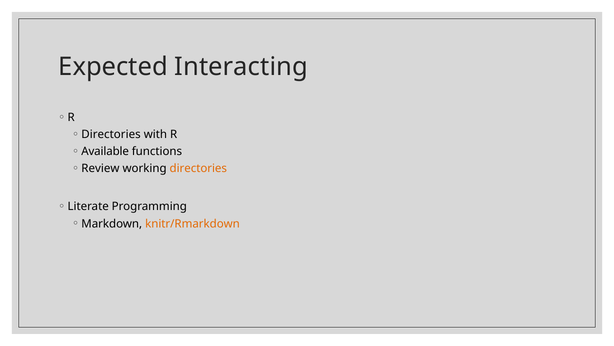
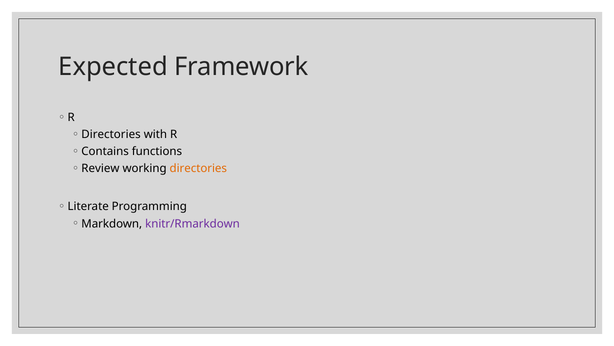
Interacting: Interacting -> Framework
Available: Available -> Contains
knitr/Rmarkdown colour: orange -> purple
